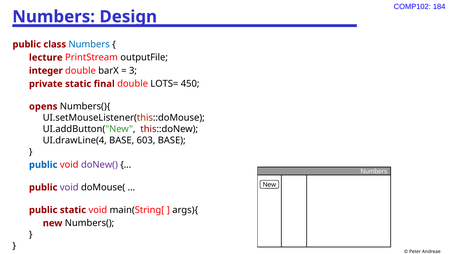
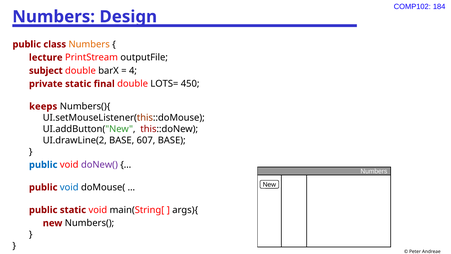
Numbers at (89, 44) colour: blue -> orange
integer: integer -> subject
3: 3 -> 4
opens: opens -> keeps
UI.drawLine(4: UI.drawLine(4 -> UI.drawLine(2
603: 603 -> 607
void at (69, 187) colour: purple -> blue
